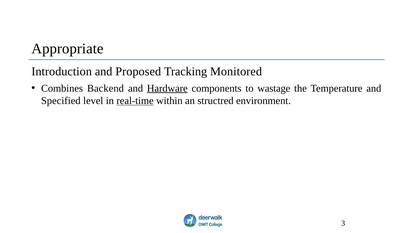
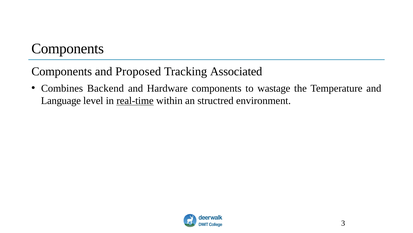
Appropriate at (67, 48): Appropriate -> Components
Introduction at (62, 71): Introduction -> Components
Monitored: Monitored -> Associated
Hardware underline: present -> none
Specified: Specified -> Language
